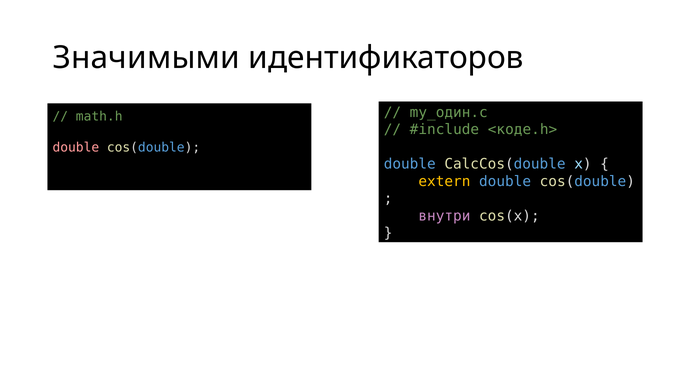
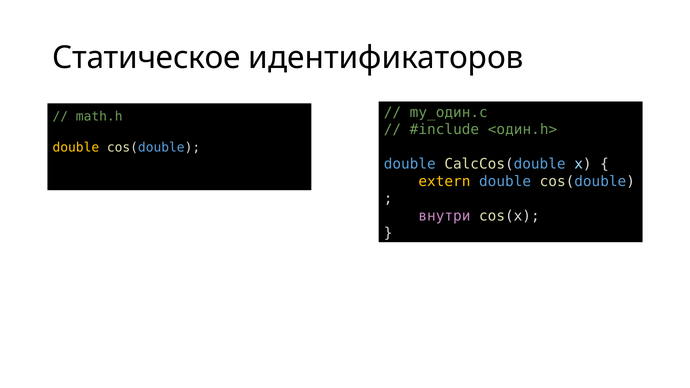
Значимыми: Значимыми -> Статическое
<коде.h>: <коде.h> -> <один.h>
double at (76, 148) colour: pink -> yellow
